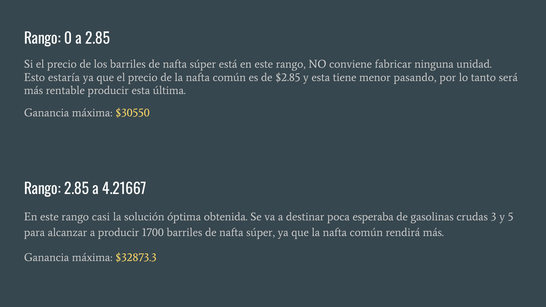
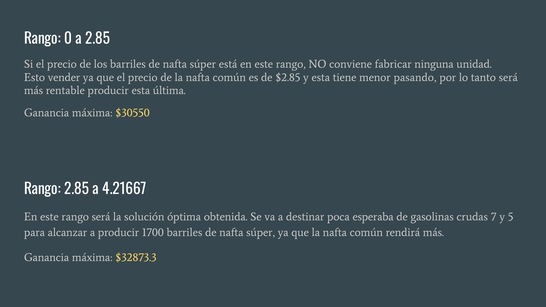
estaría: estaría -> vender
rango casi: casi -> será
3: 3 -> 7
